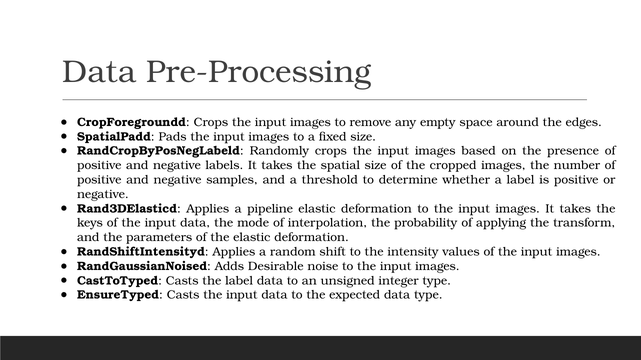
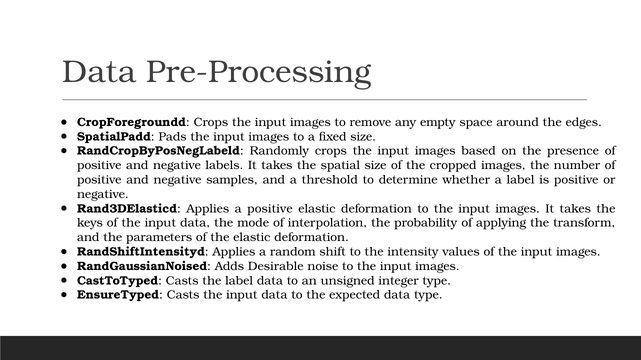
a pipeline: pipeline -> positive
